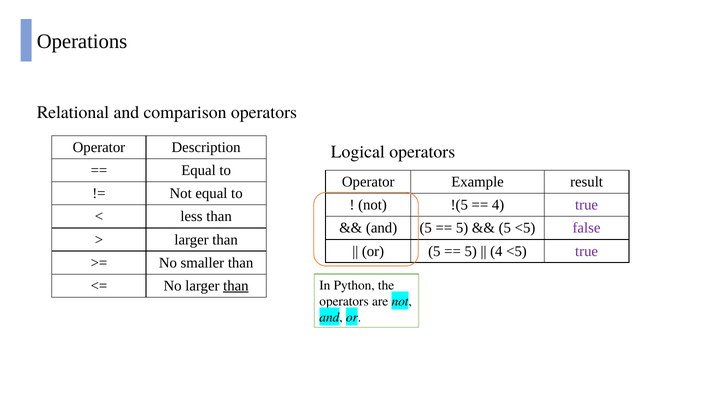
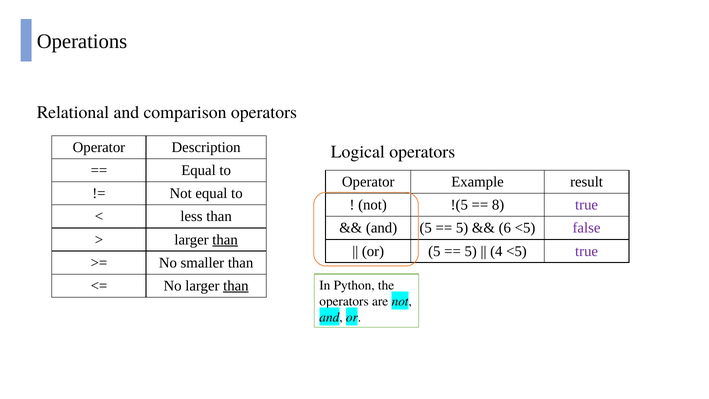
4 at (498, 205): 4 -> 8
5 at (505, 228): 5 -> 6
than at (225, 240) underline: none -> present
